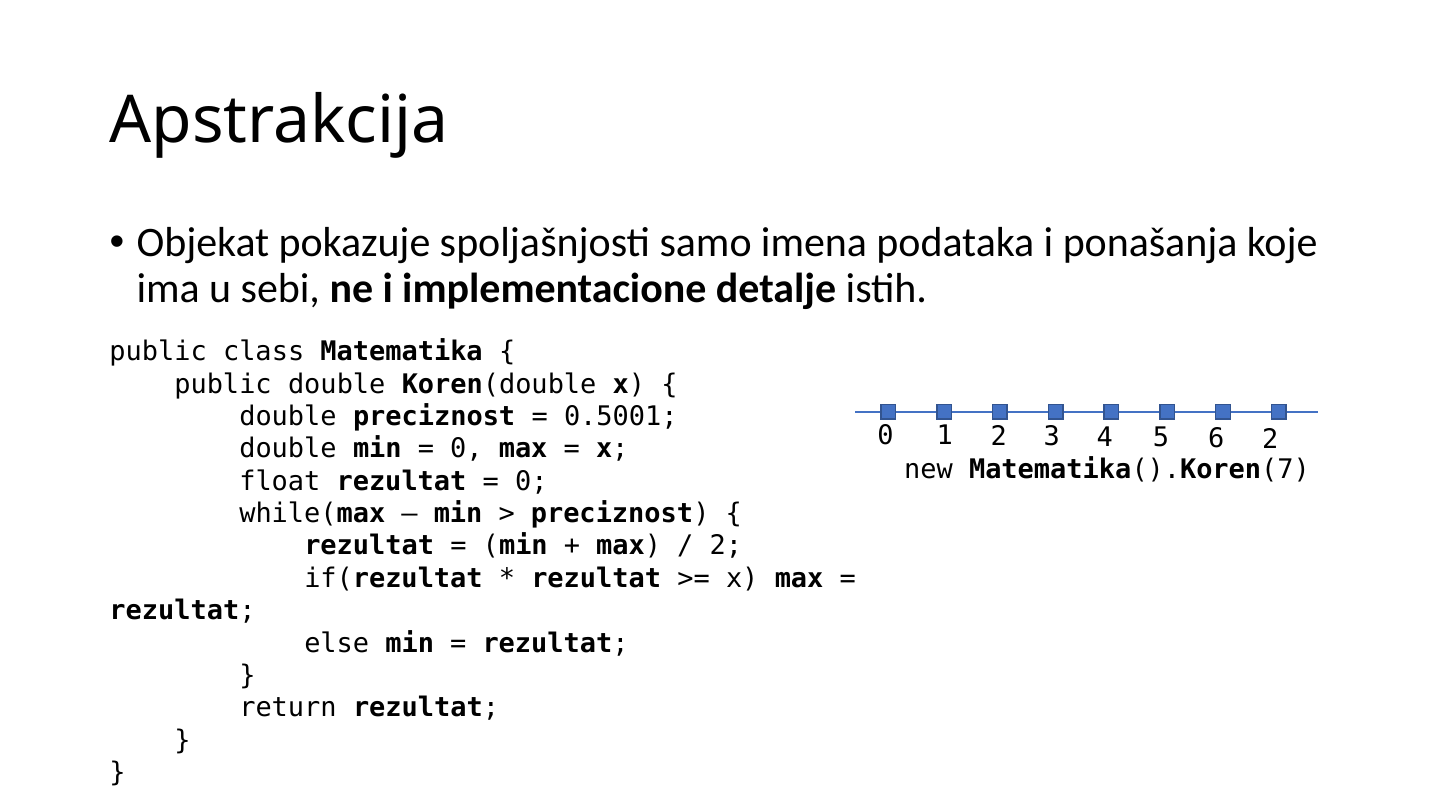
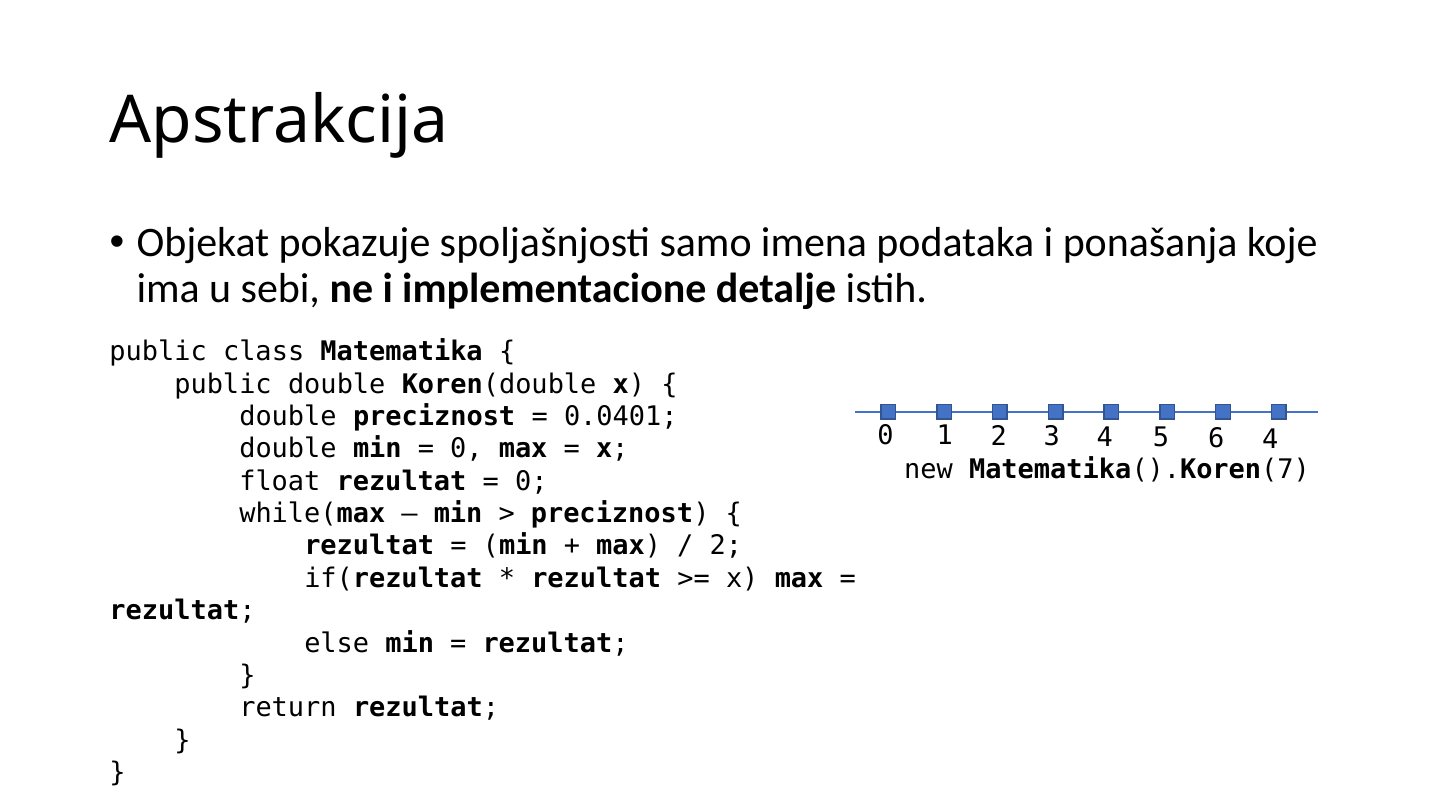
0.5001: 0.5001 -> 0.0401
6 2: 2 -> 4
